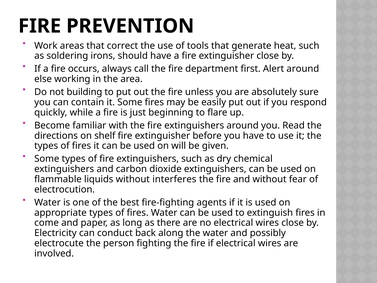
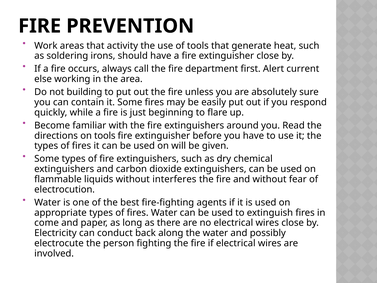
correct: correct -> activity
Alert around: around -> current
on shelf: shelf -> tools
